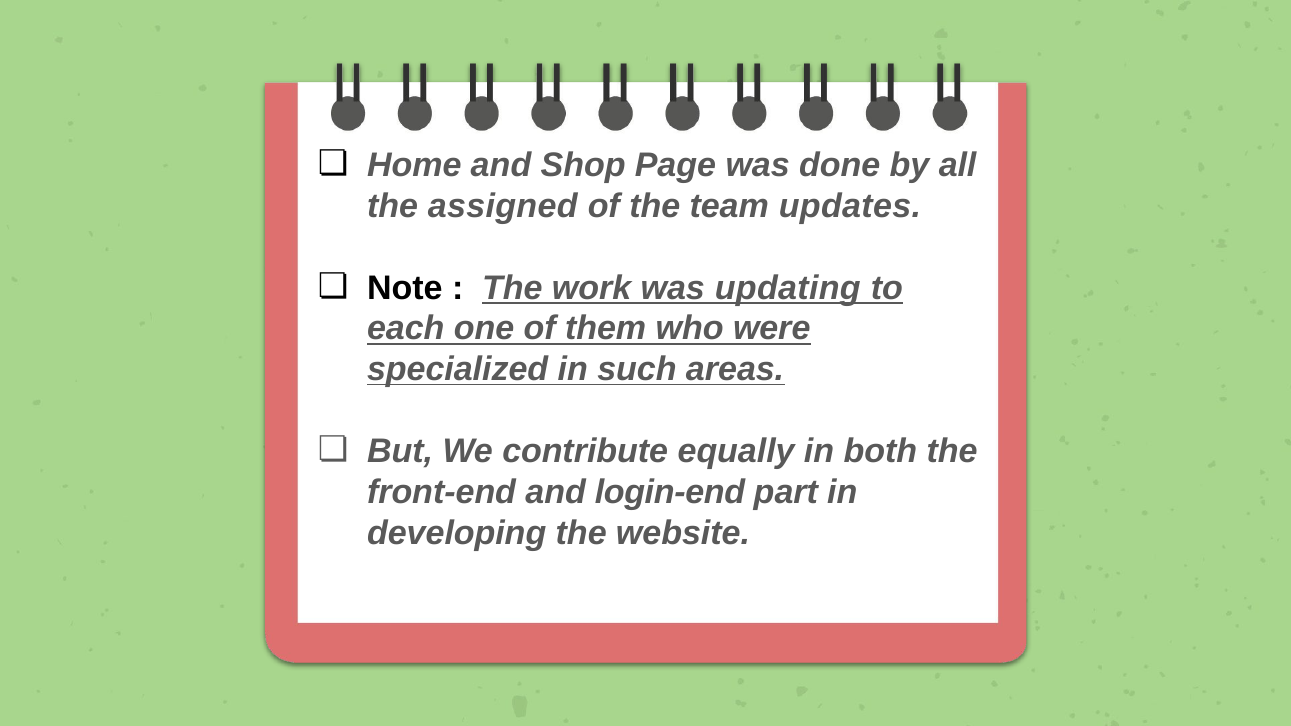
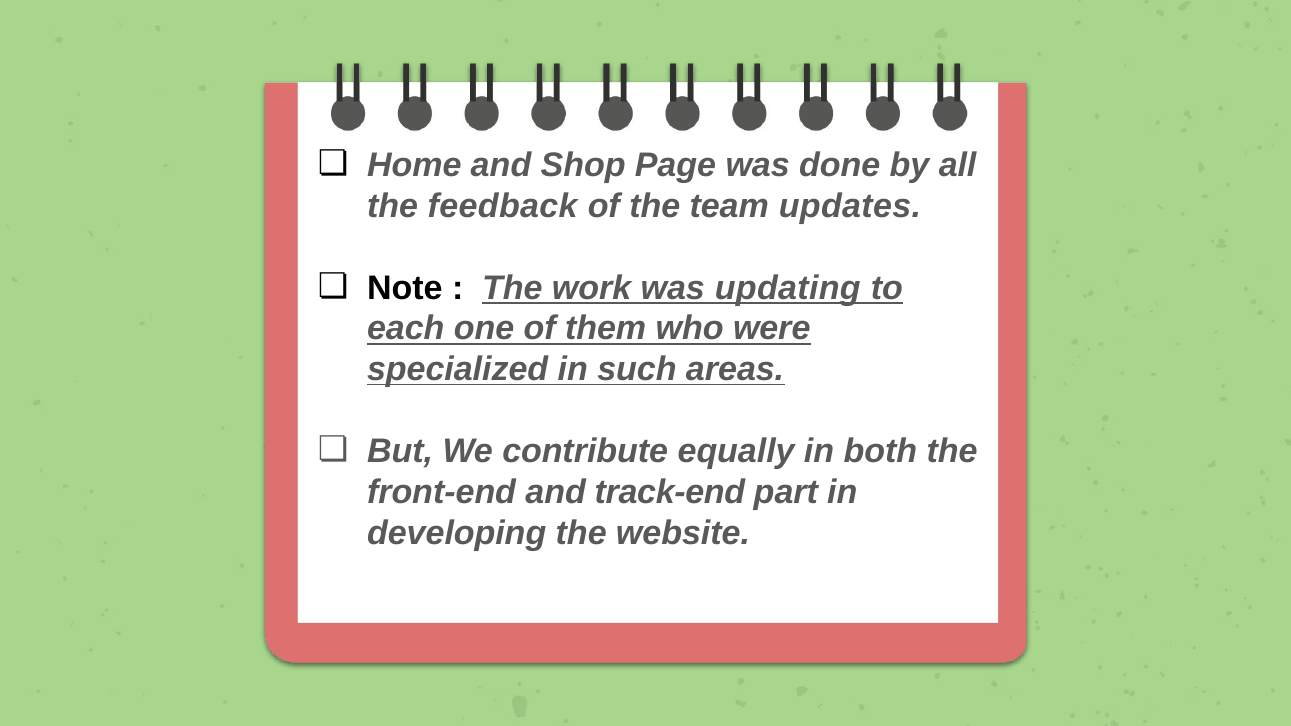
assigned: assigned -> feedback
login-end: login-end -> track-end
